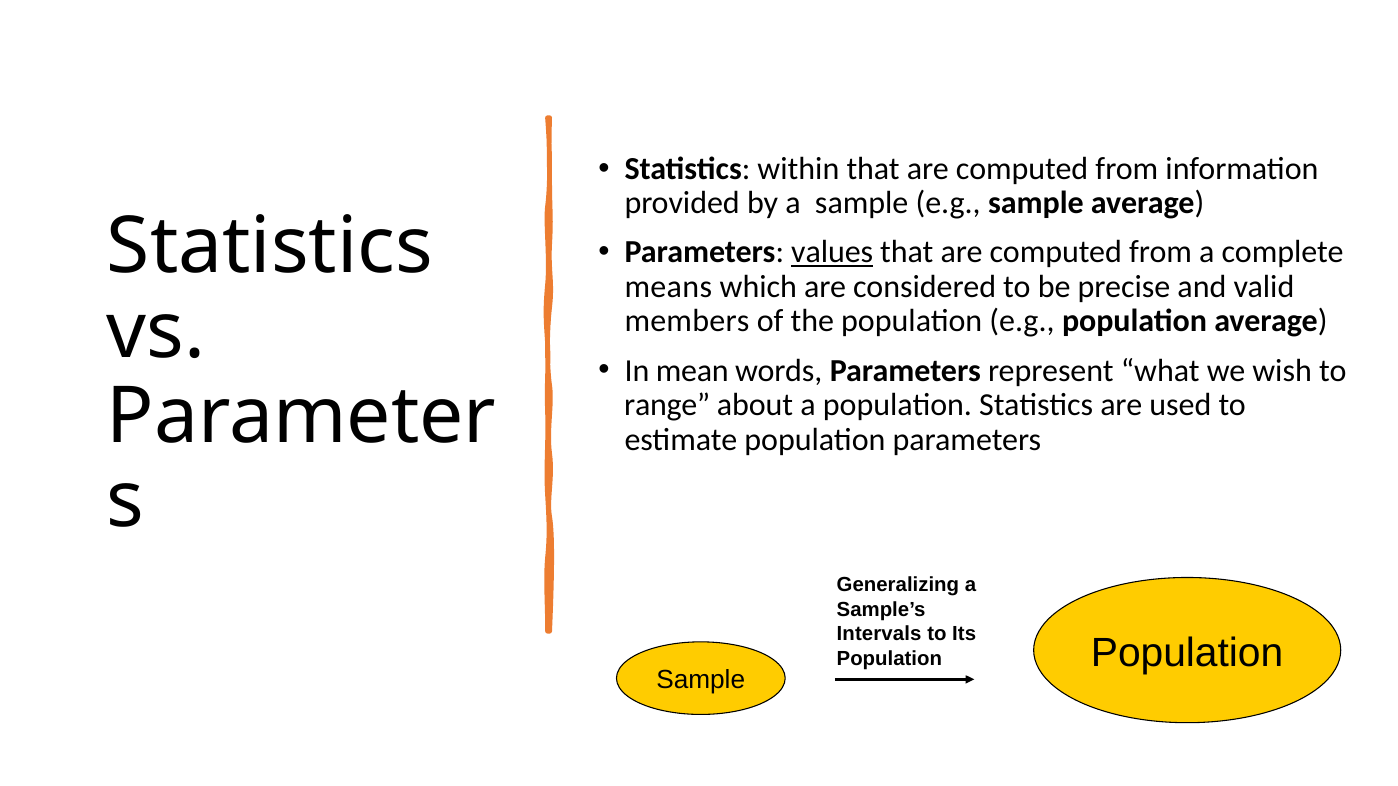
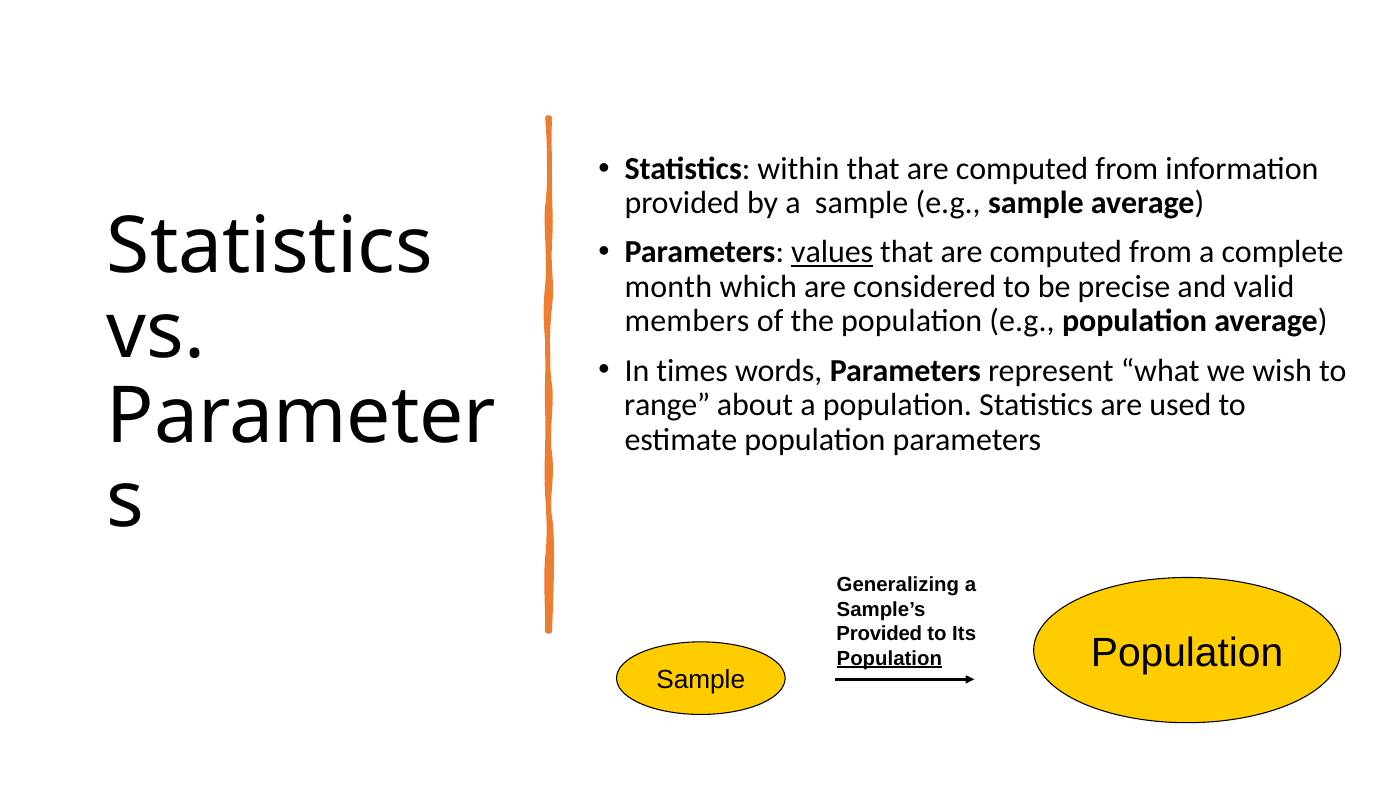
means: means -> month
mean: mean -> times
Intervals at (879, 634): Intervals -> Provided
Population at (889, 659) underline: none -> present
